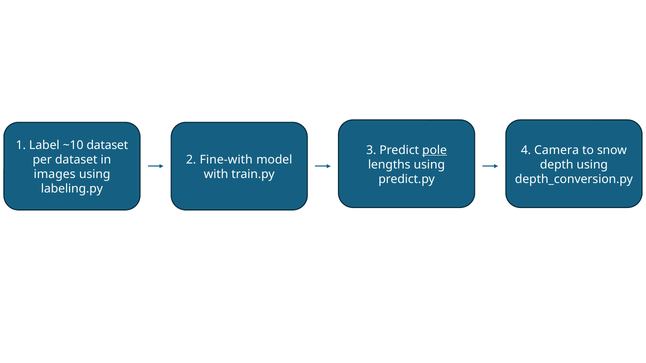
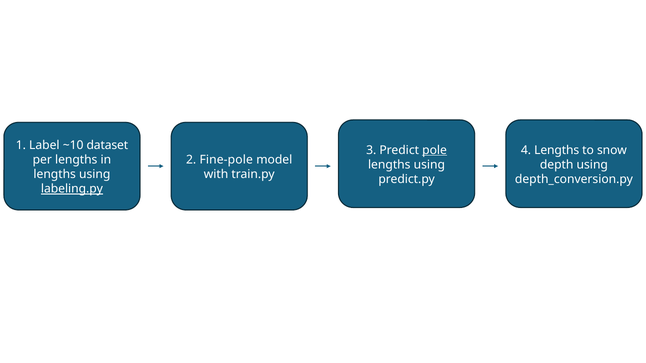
4 Camera: Camera -> Lengths
per dataset: dataset -> lengths
Fine-with: Fine-with -> Fine-pole
images at (55, 174): images -> lengths
labeling.py underline: none -> present
